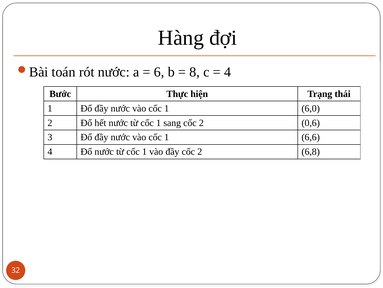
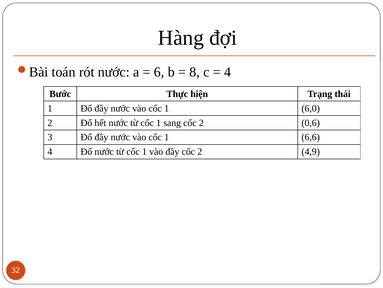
6,8: 6,8 -> 4,9
